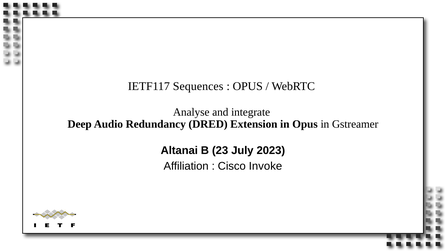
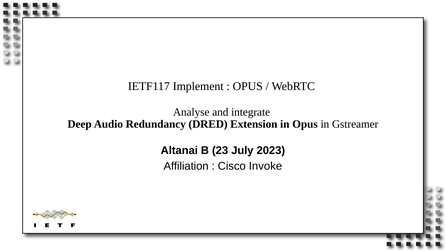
Sequences: Sequences -> Implement
